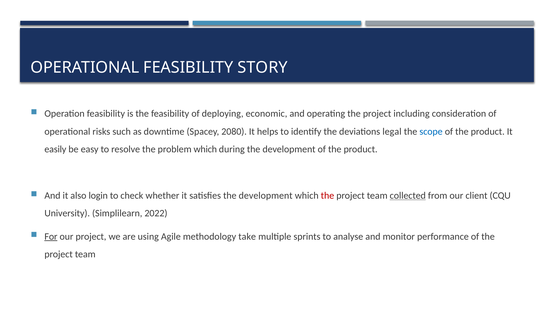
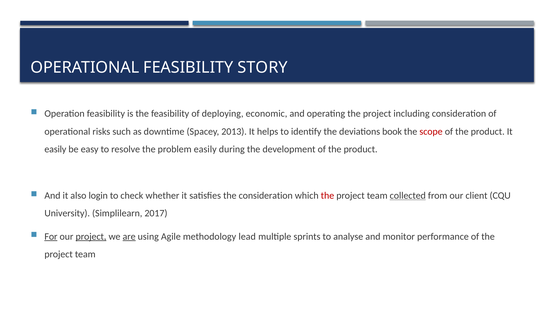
2080: 2080 -> 2013
legal: legal -> book
scope colour: blue -> red
problem which: which -> easily
satisfies the development: development -> consideration
2022: 2022 -> 2017
project at (91, 236) underline: none -> present
are underline: none -> present
take: take -> lead
